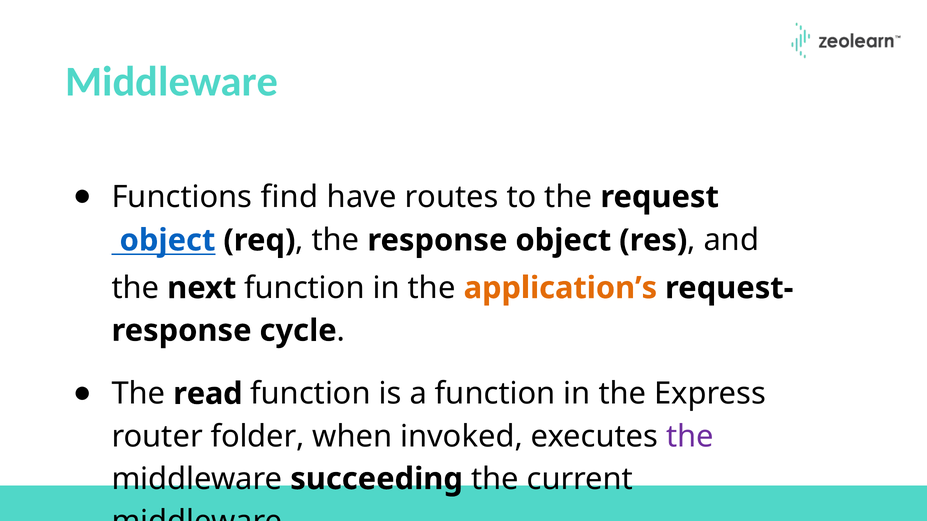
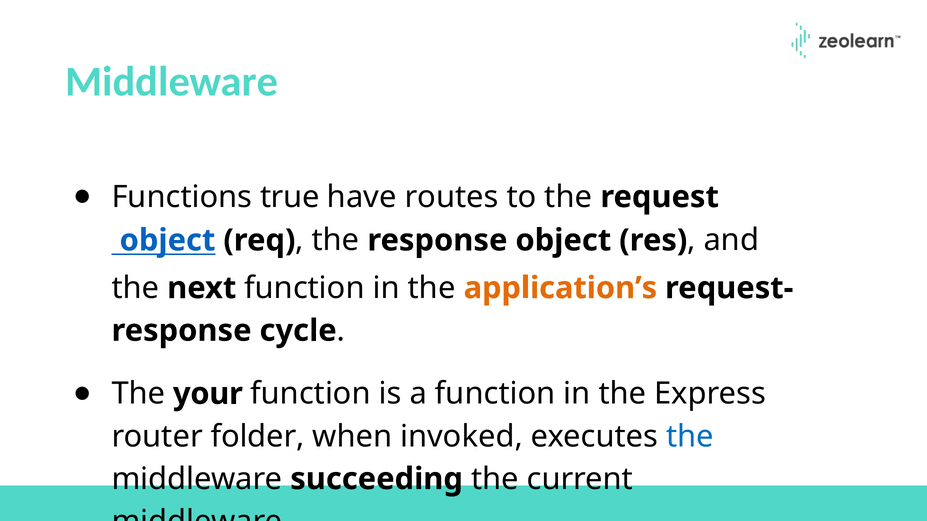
find: find -> true
read: read -> your
the at (690, 437) colour: purple -> blue
